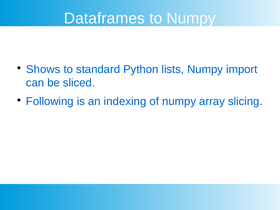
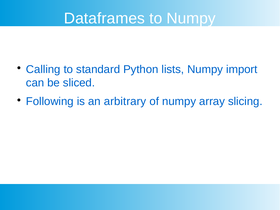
Shows: Shows -> Calling
indexing: indexing -> arbitrary
